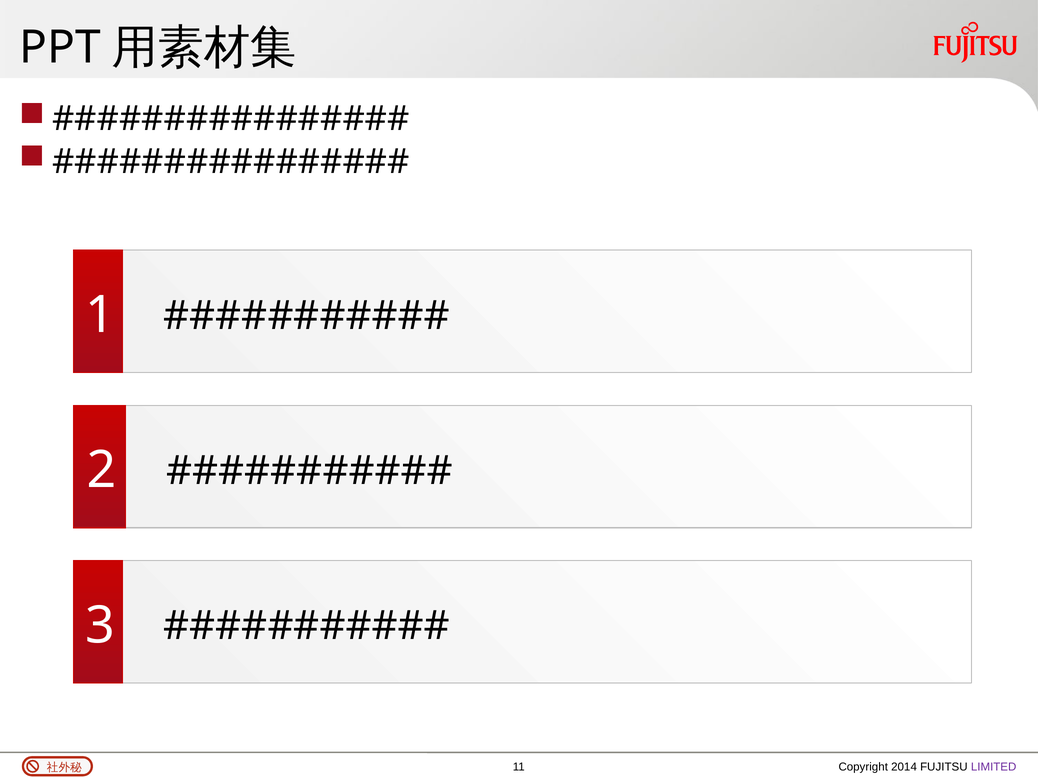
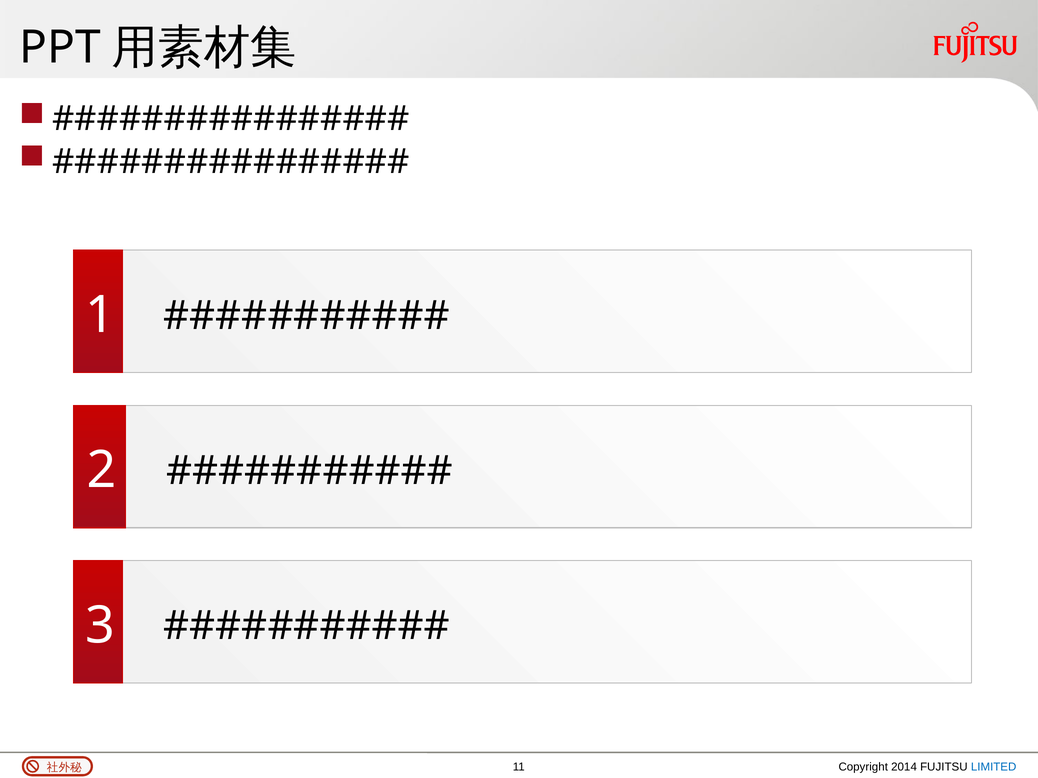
LIMITED colour: purple -> blue
